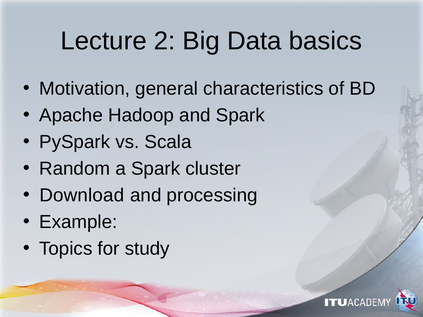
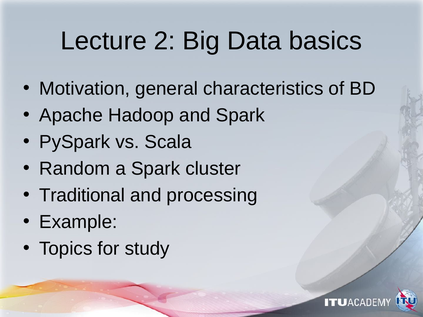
Download: Download -> Traditional
